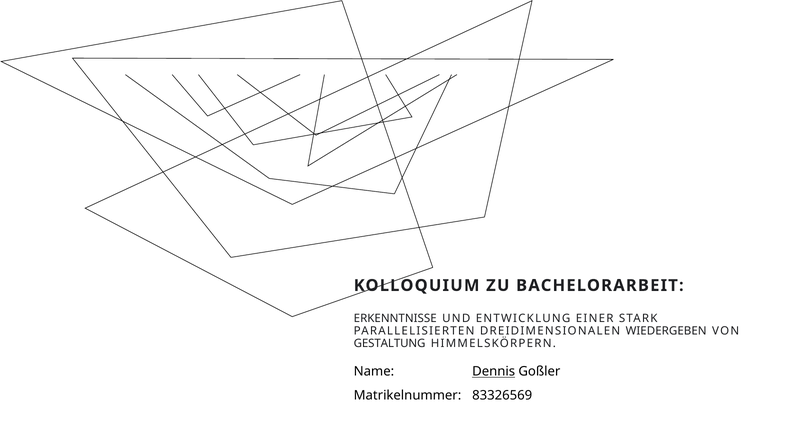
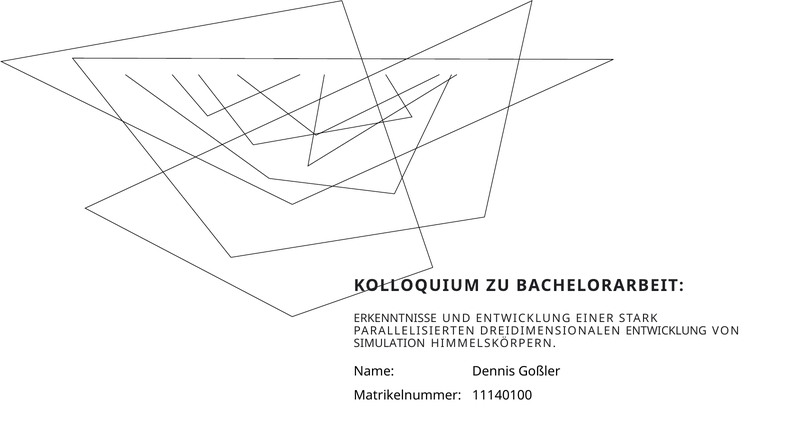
DREIDIMENSIONALEN WIEDERGEBEN: WIEDERGEBEN -> ENTWICKLUNG
GESTALTUNG: GESTALTUNG -> SIMULATION
Dennis underline: present -> none
83326569: 83326569 -> 11140100
